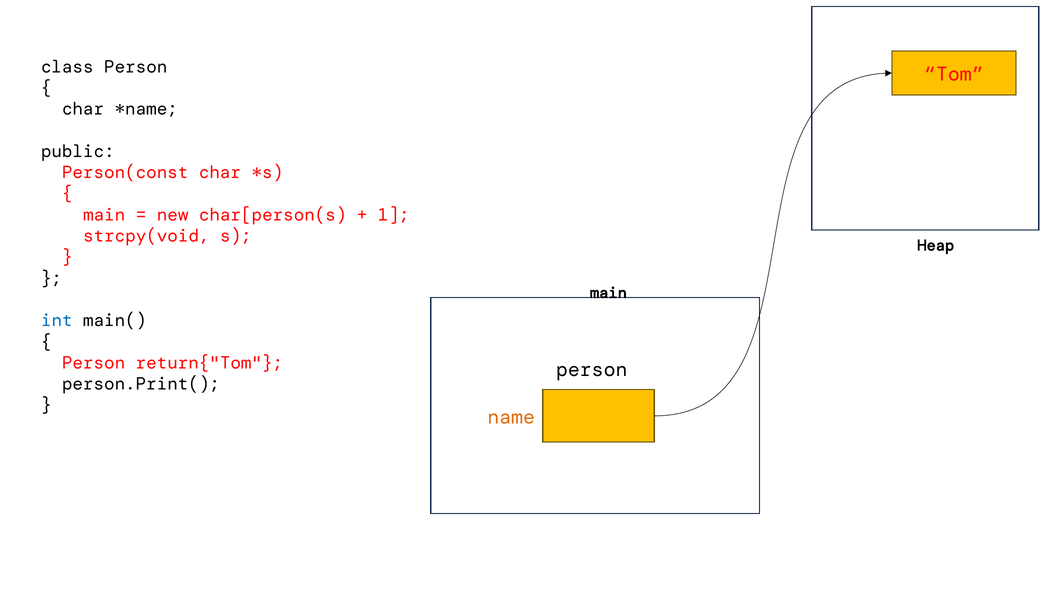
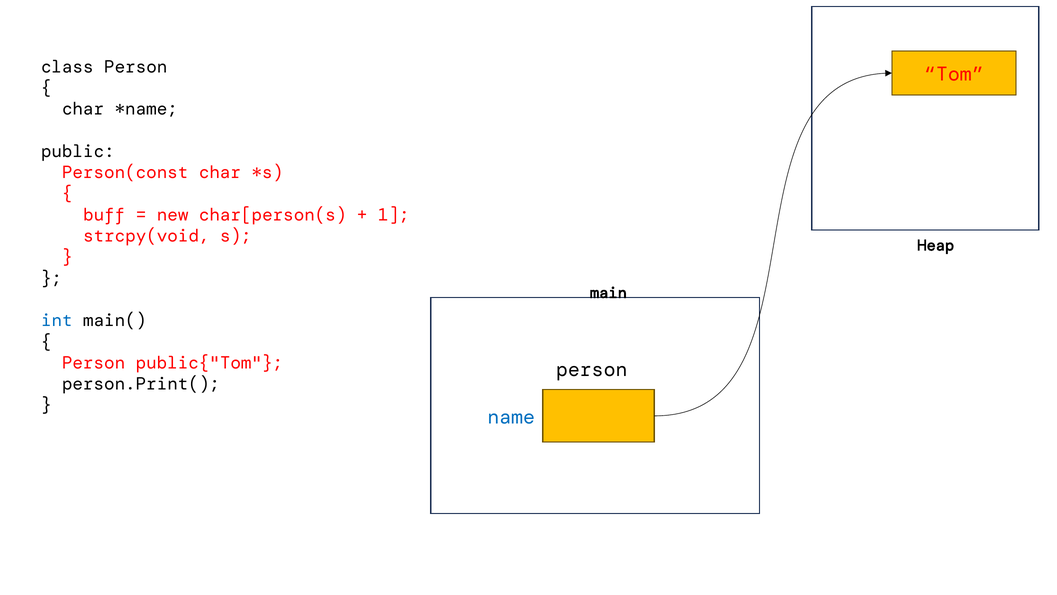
main at (104, 215): main -> buff
return{"Tom: return{"Tom -> public{"Tom
name colour: orange -> blue
